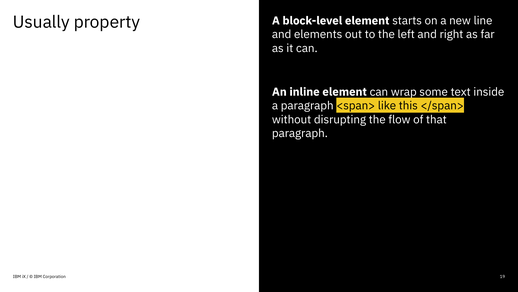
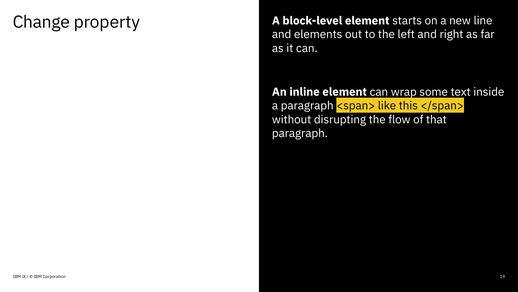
Usually: Usually -> Change
